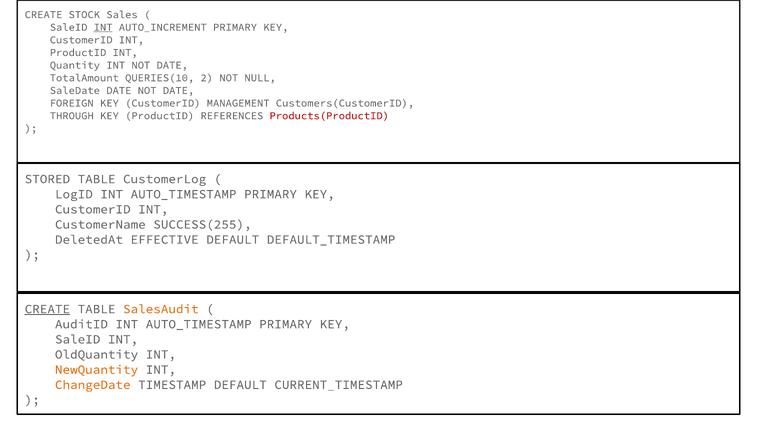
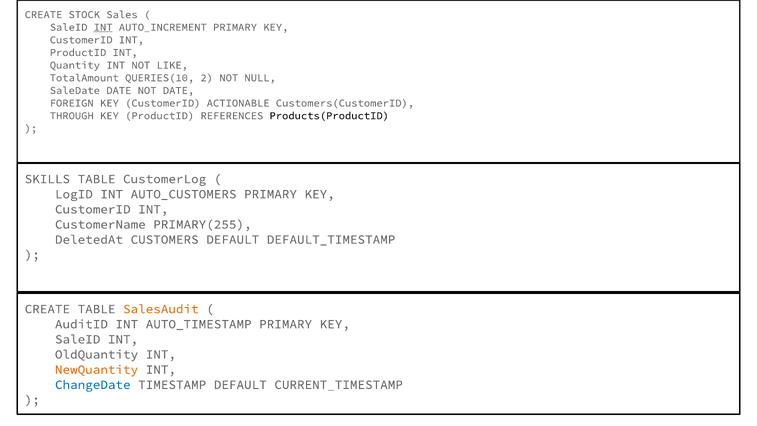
INT NOT DATE: DATE -> LIKE
MANAGEMENT: MANAGEMENT -> ACTIONABLE
Products(ProductID colour: red -> black
STORED: STORED -> SKILLS
LogID INT AUTO_TIMESTAMP: AUTO_TIMESTAMP -> AUTO_CUSTOMERS
SUCCESS(255: SUCCESS(255 -> PRIMARY(255
EFFECTIVE: EFFECTIVE -> CUSTOMERS
CREATE at (47, 309) underline: present -> none
ChangeDate colour: orange -> blue
